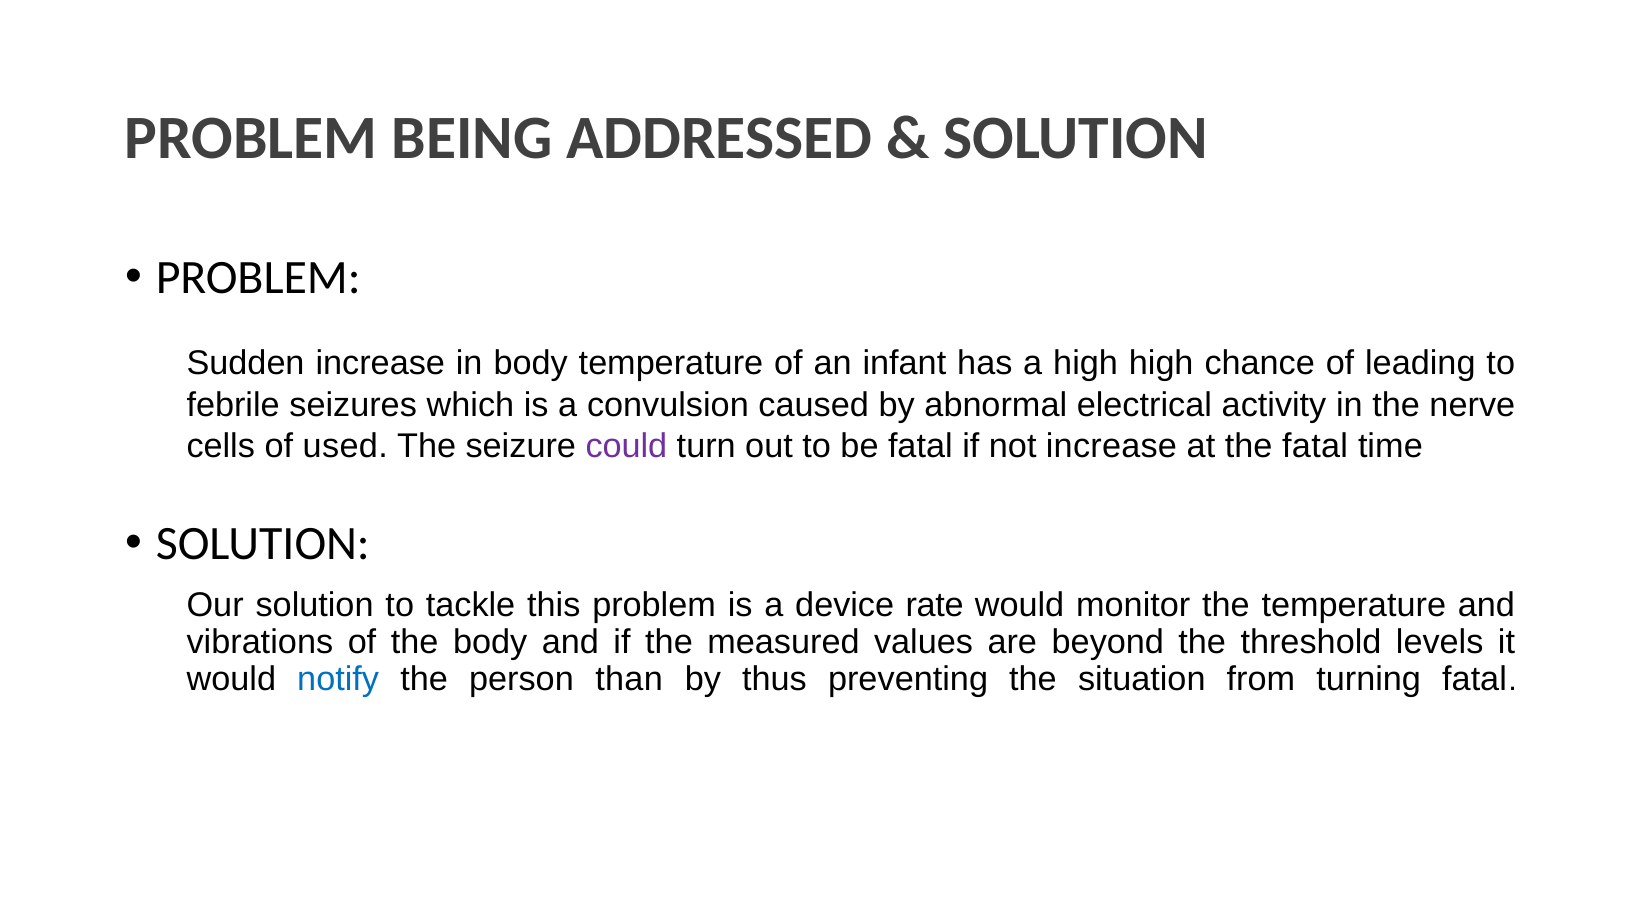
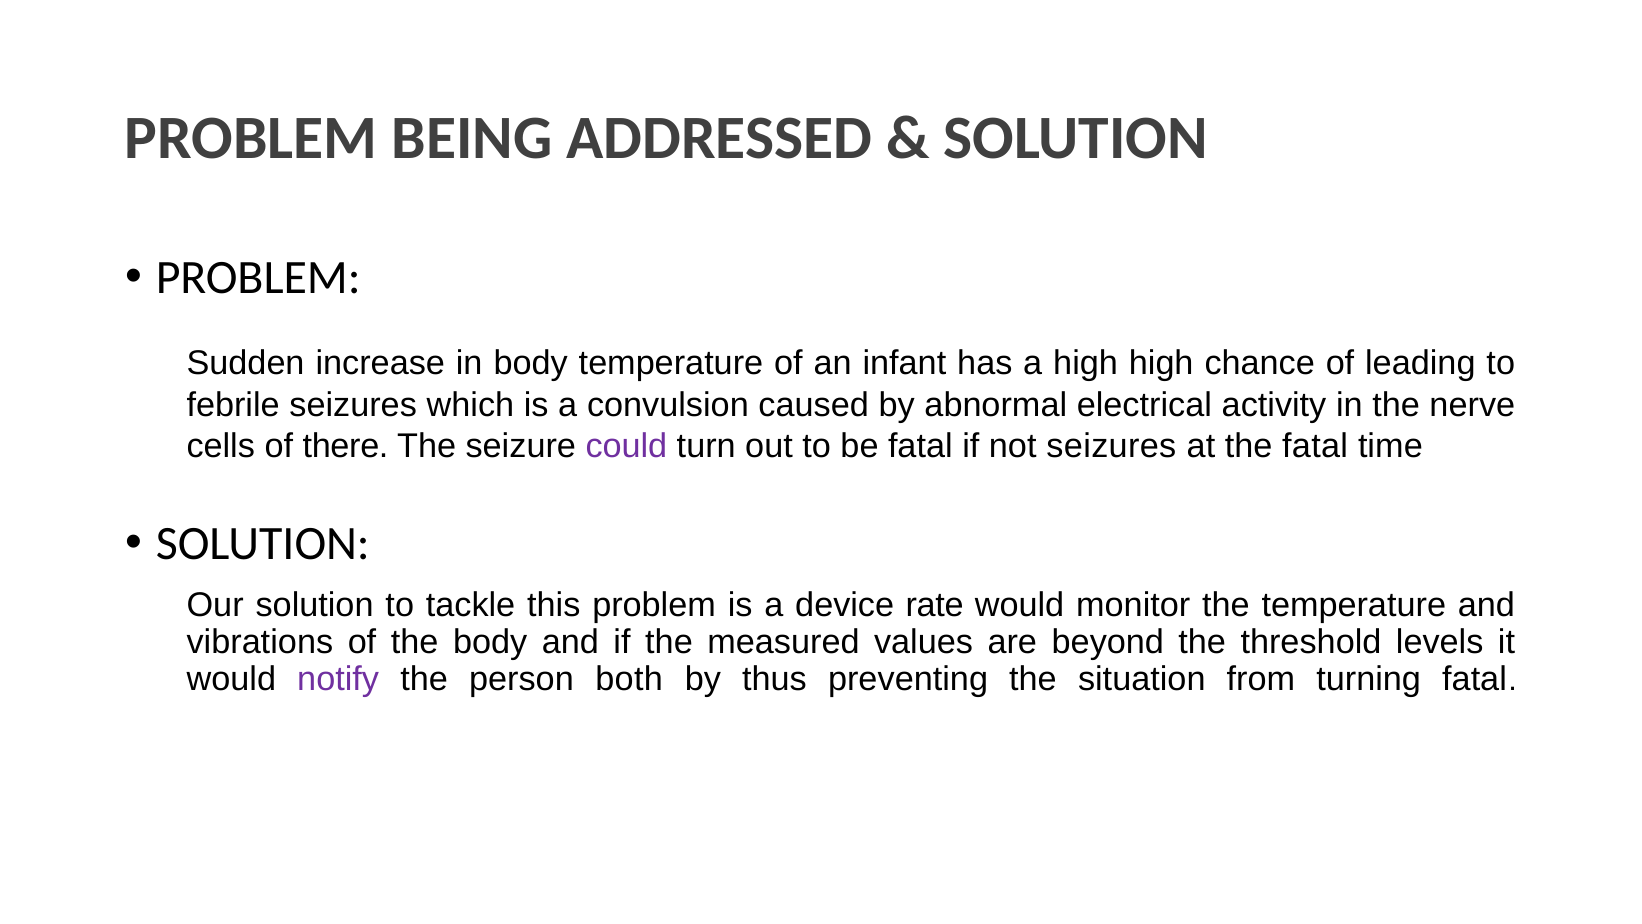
used: used -> there
not increase: increase -> seizures
notify colour: blue -> purple
than: than -> both
